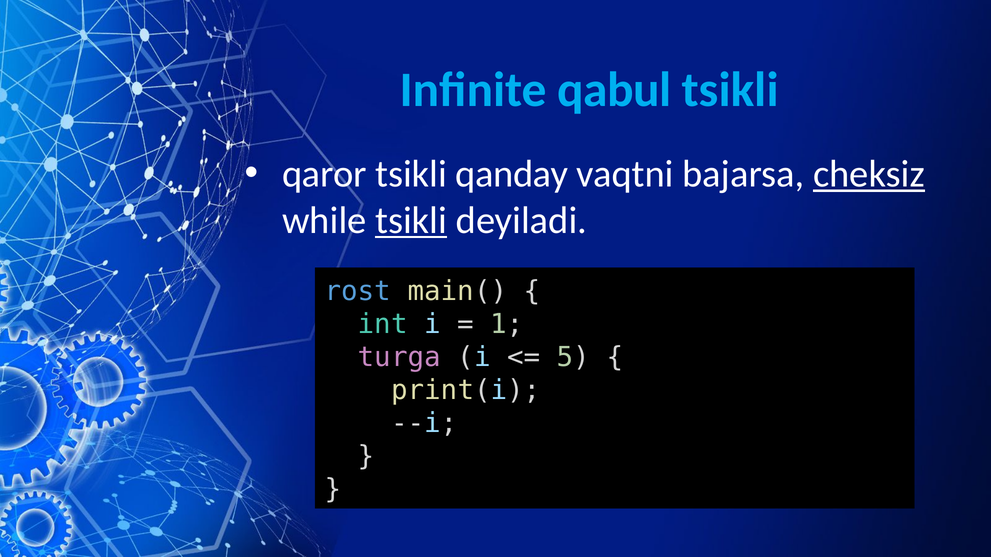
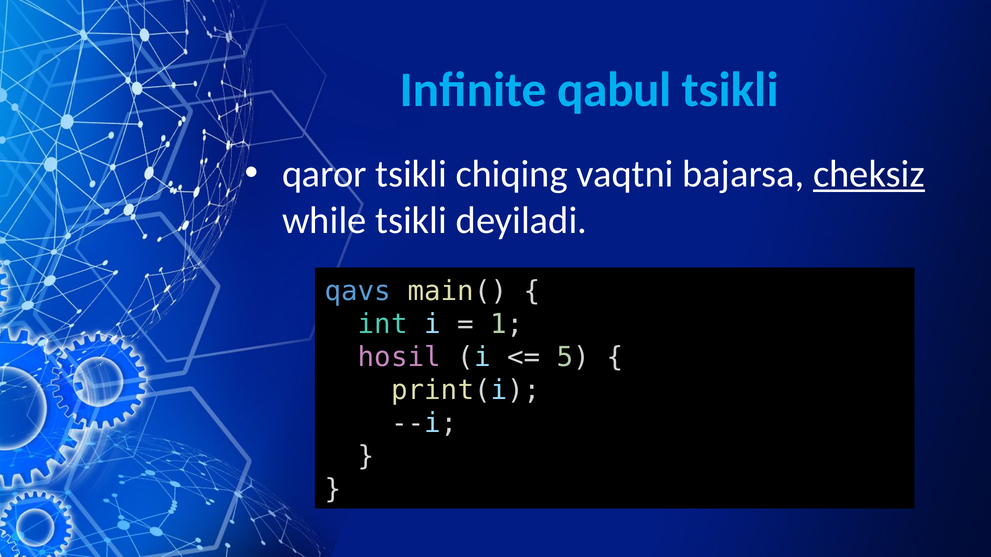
qanday: qanday -> chiqing
tsikli at (411, 221) underline: present -> none
rost: rost -> qavs
turga: turga -> hosil
